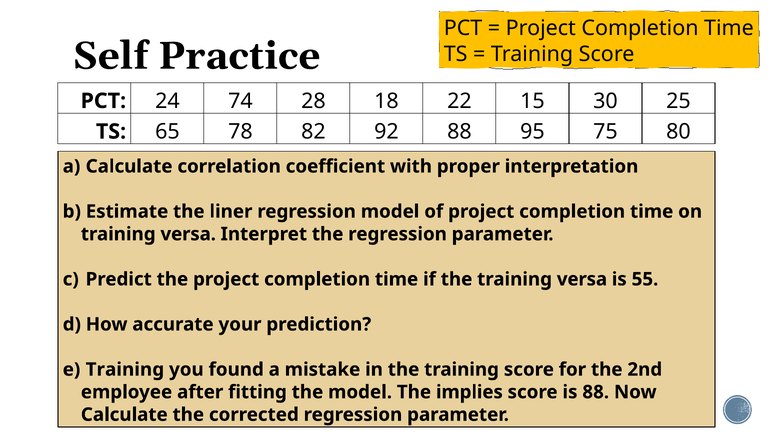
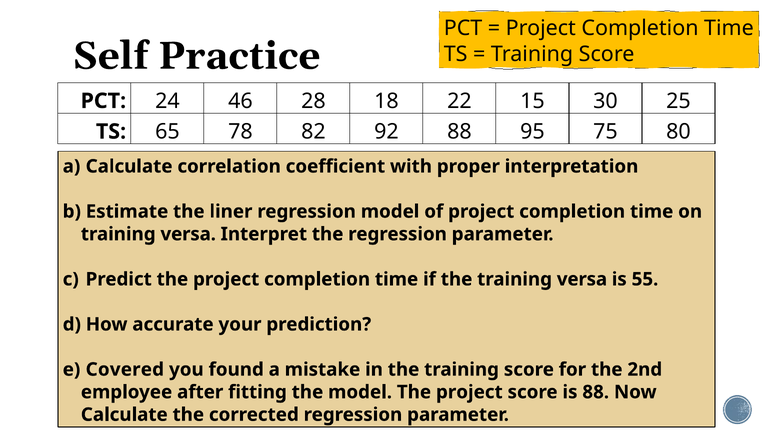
74: 74 -> 46
Training at (125, 369): Training -> Covered
model The implies: implies -> project
